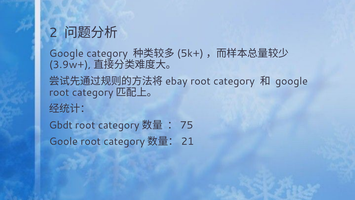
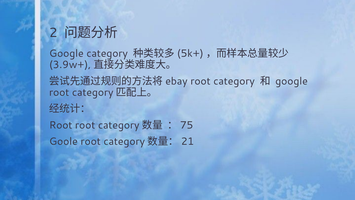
Gbdt at (61, 125): Gbdt -> Root
